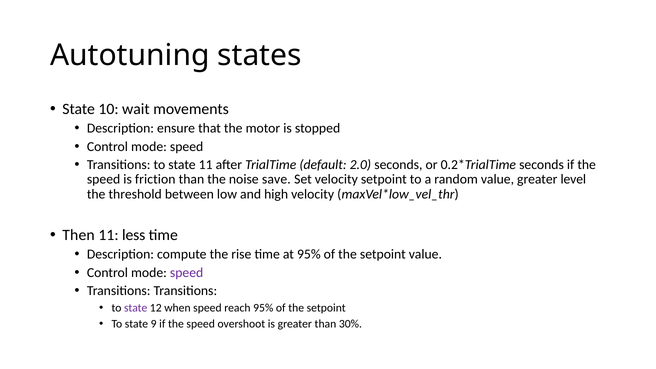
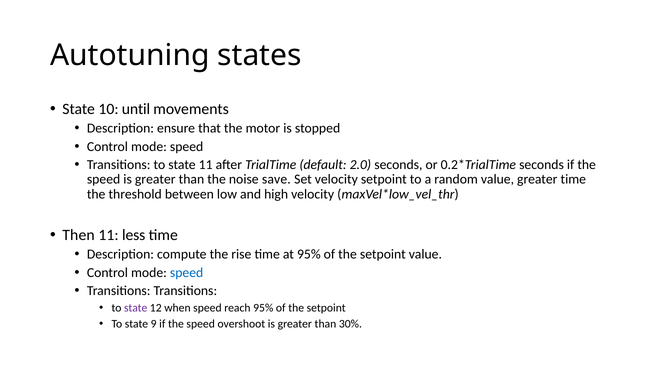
wait: wait -> until
speed is friction: friction -> greater
greater level: level -> time
speed at (187, 273) colour: purple -> blue
